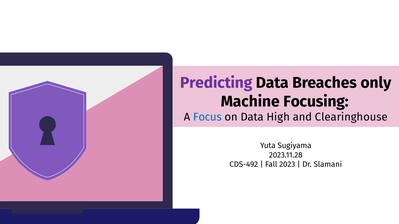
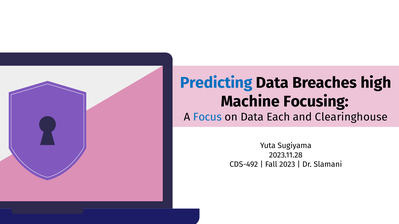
Predicting colour: purple -> blue
only: only -> high
High: High -> Each
